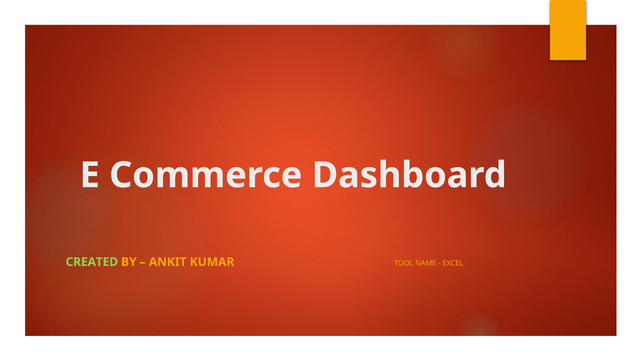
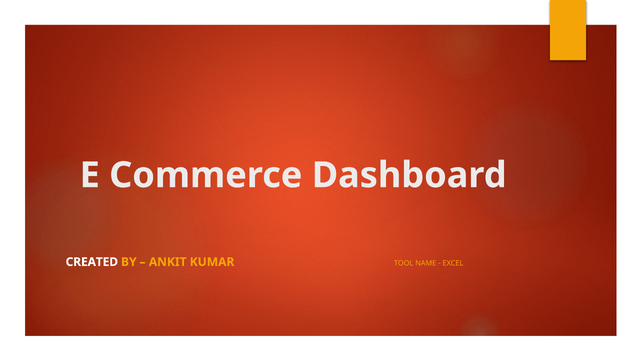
CREATED colour: light green -> white
